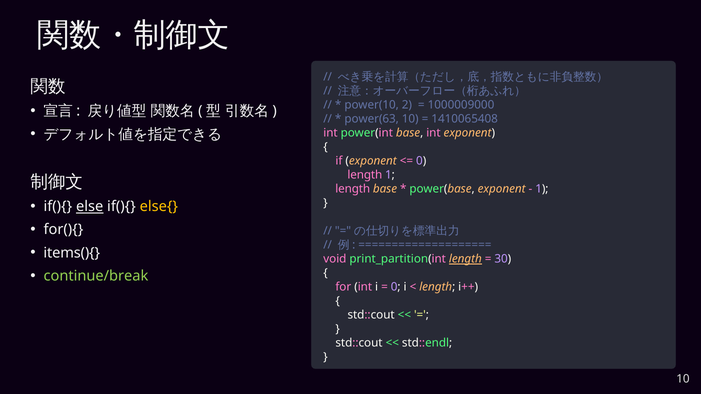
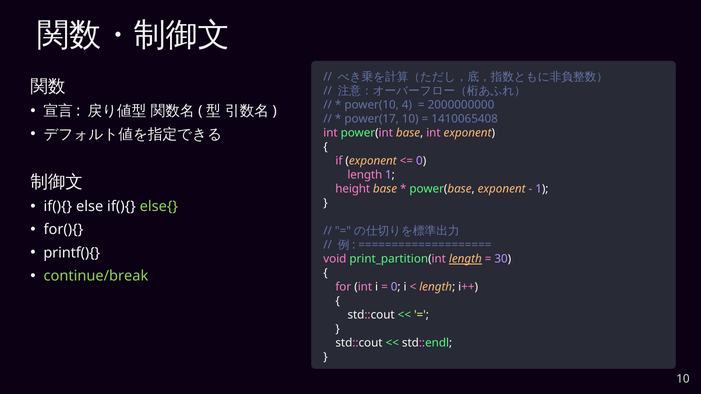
2: 2 -> 4
1000009000: 1000009000 -> 2000000000
power(63: power(63 -> power(17
length at (353, 189): length -> height
else underline: present -> none
else{ colour: yellow -> light green
items(){: items(){ -> printf(){
